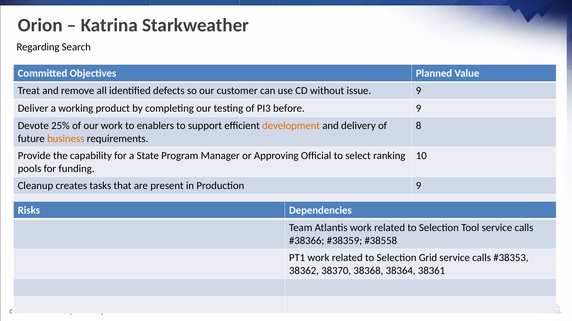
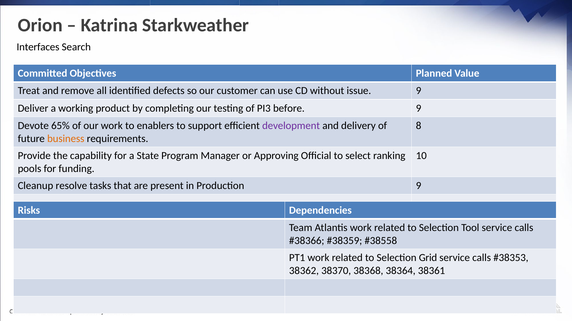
Regarding: Regarding -> Interfaces
25%: 25% -> 65%
development colour: orange -> purple
creates: creates -> resolve
